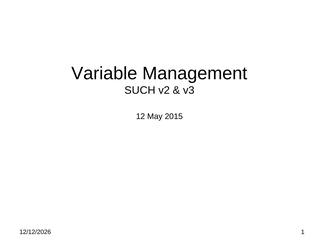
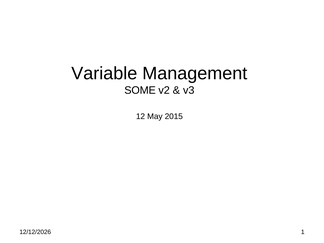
SUCH: SUCH -> SOME
